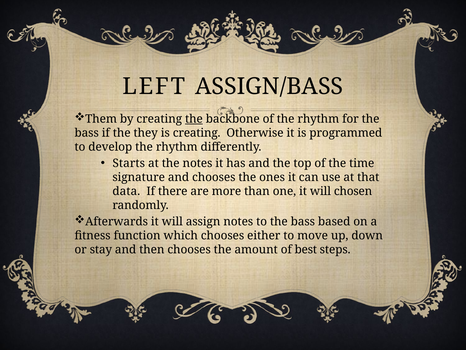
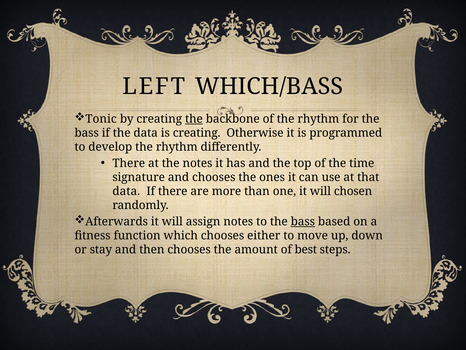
ASSIGN/BASS: ASSIGN/BASS -> WHICH/BASS
Them: Them -> Tonic
the they: they -> data
Starts at (129, 163): Starts -> There
bass at (303, 221) underline: none -> present
